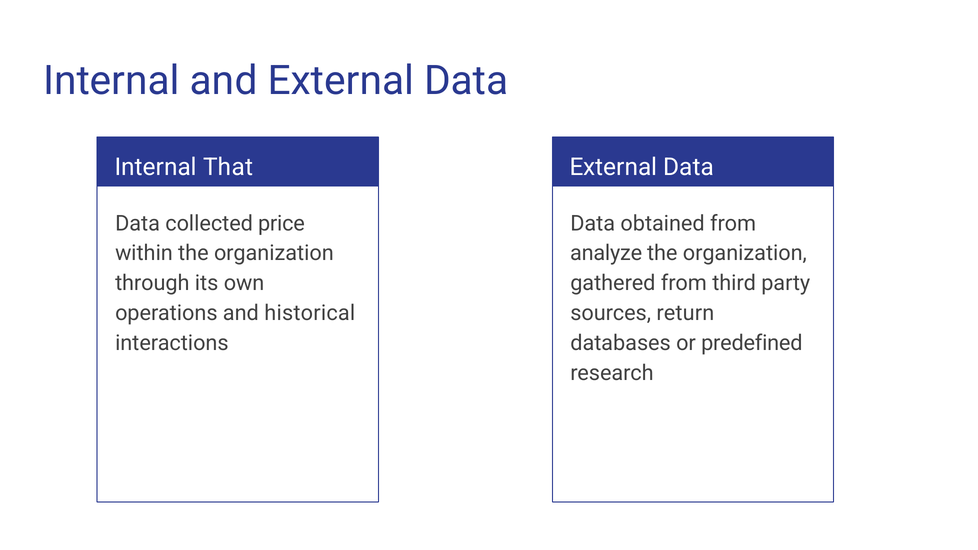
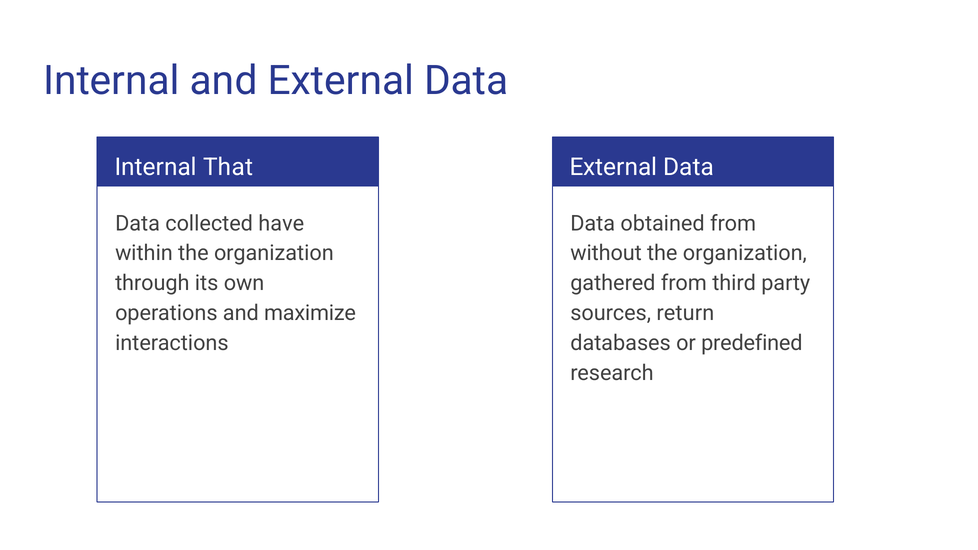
price: price -> have
analyze: analyze -> without
historical: historical -> maximize
